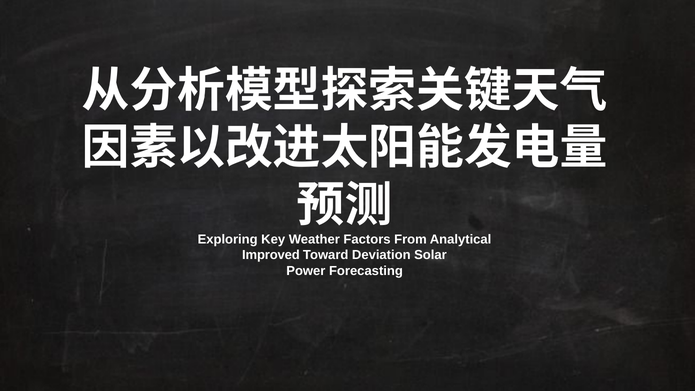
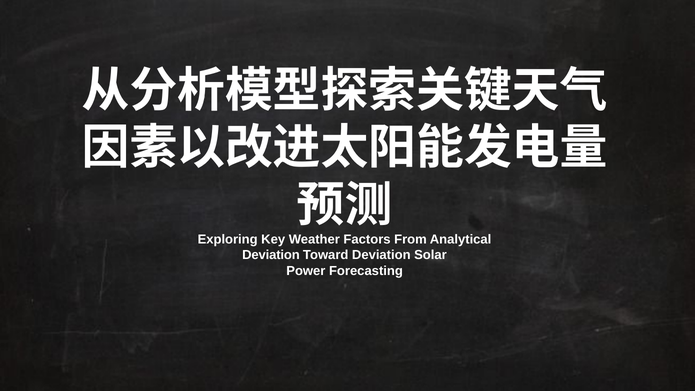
Improved at (271, 255): Improved -> Deviation
